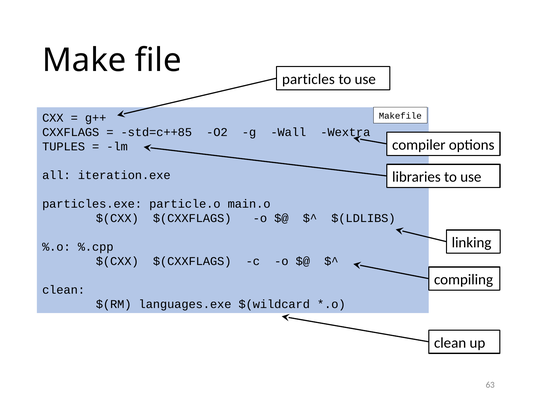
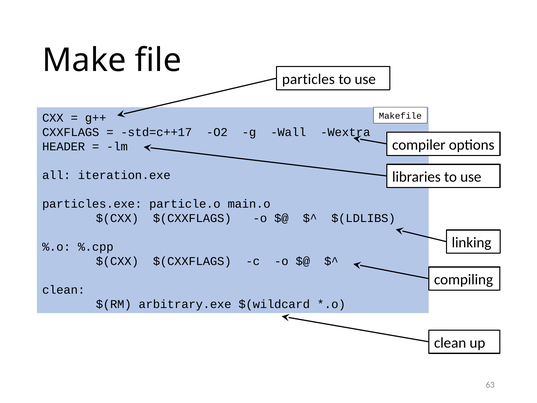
std=c++85: std=c++85 -> std=c++17
TUPLES: TUPLES -> HEADER
languages.exe: languages.exe -> arbitrary.exe
